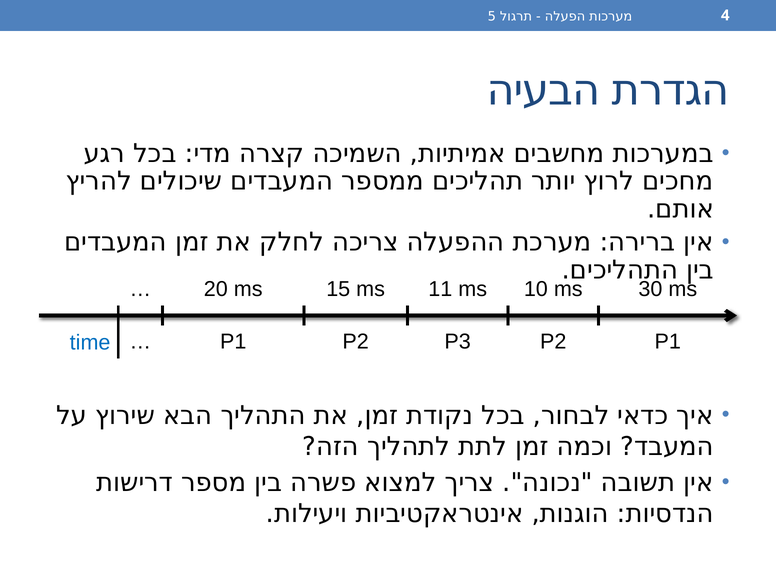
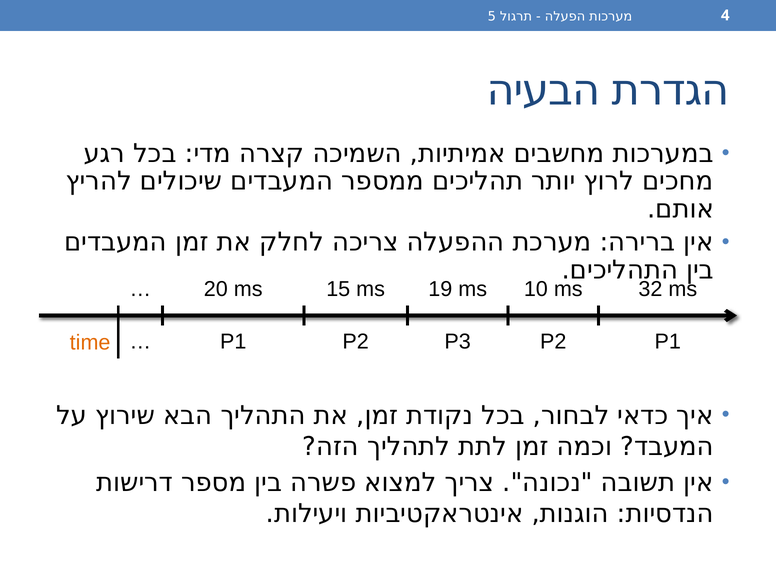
11: 11 -> 19
30: 30 -> 32
time colour: blue -> orange
